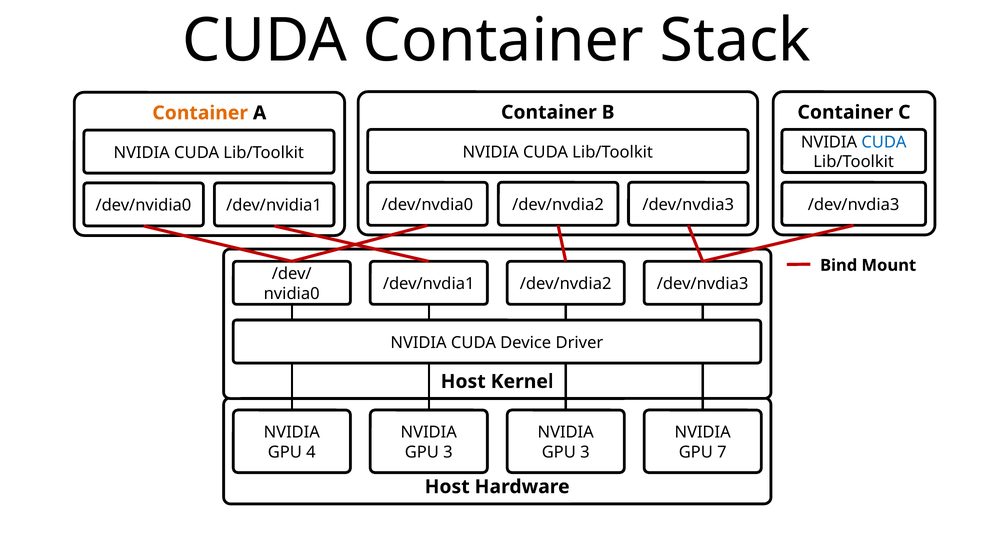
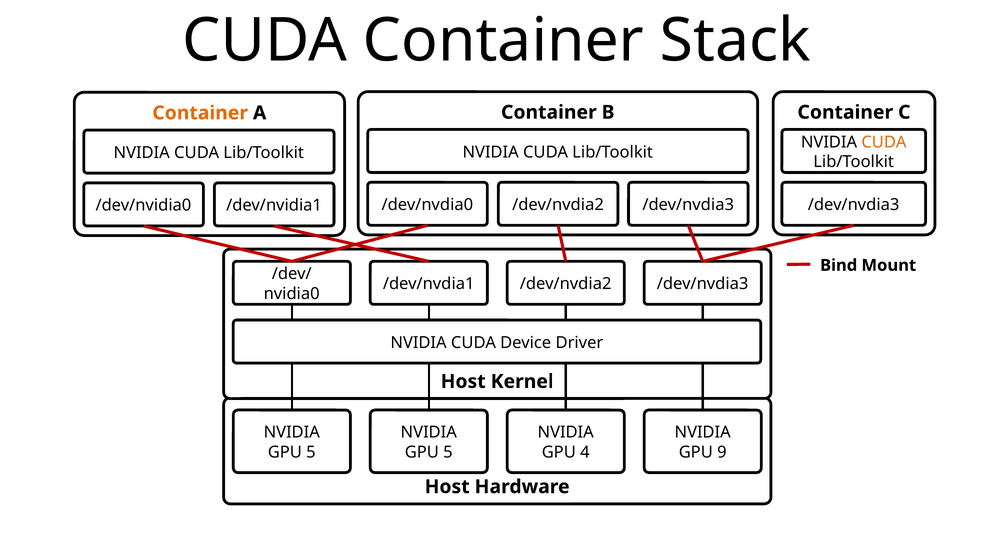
CUDA at (884, 142) colour: blue -> orange
4 at (311, 452): 4 -> 5
3 at (448, 452): 3 -> 5
3 at (585, 452): 3 -> 4
7: 7 -> 9
